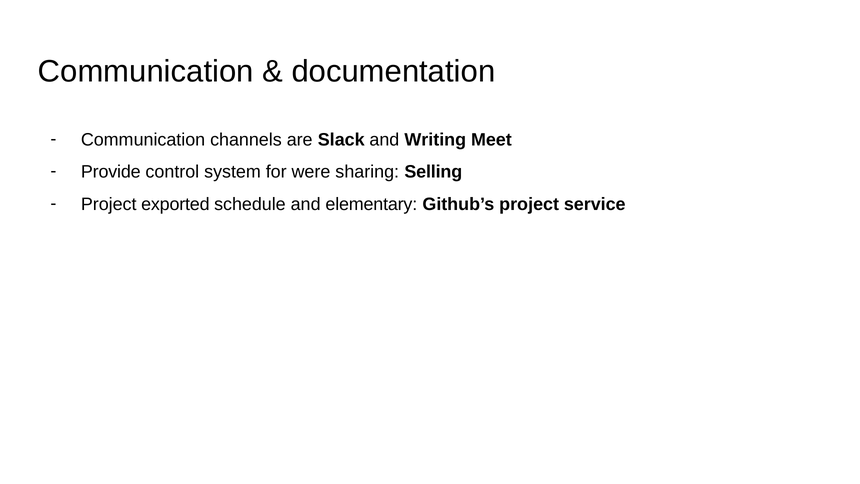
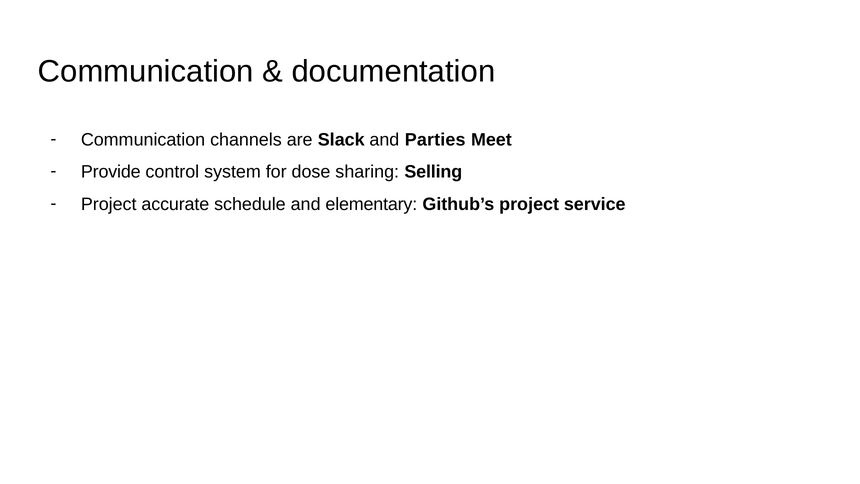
Writing: Writing -> Parties
were: were -> dose
exported: exported -> accurate
